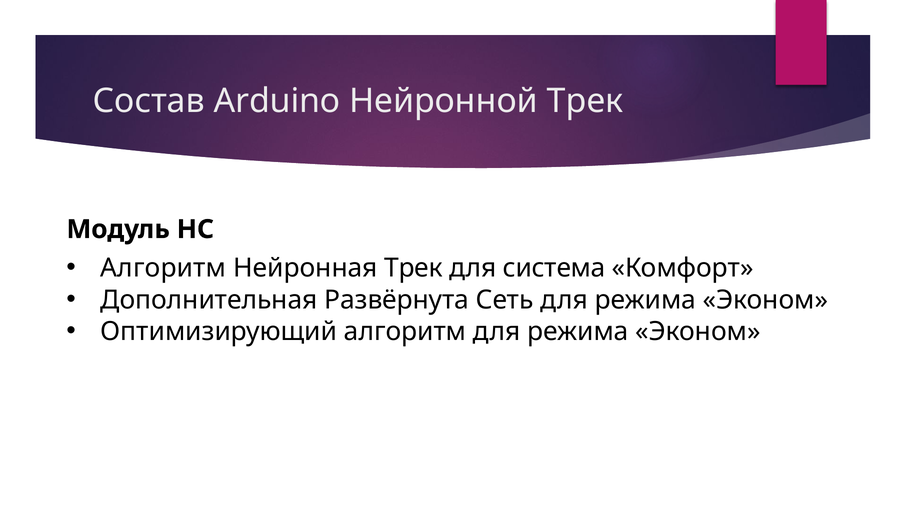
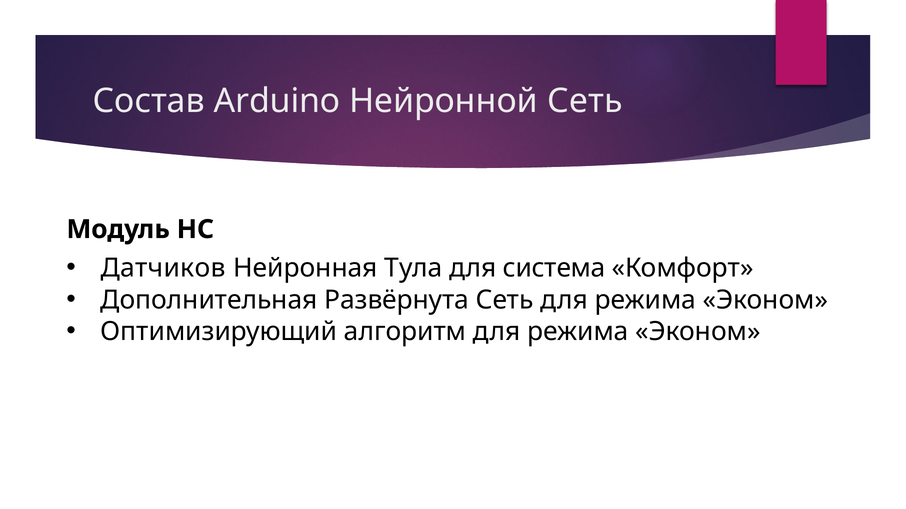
Нейронной Трек: Трек -> Сеть
Алгоритм at (163, 269): Алгоритм -> Датчиков
Нейронная Трек: Трек -> Тула
